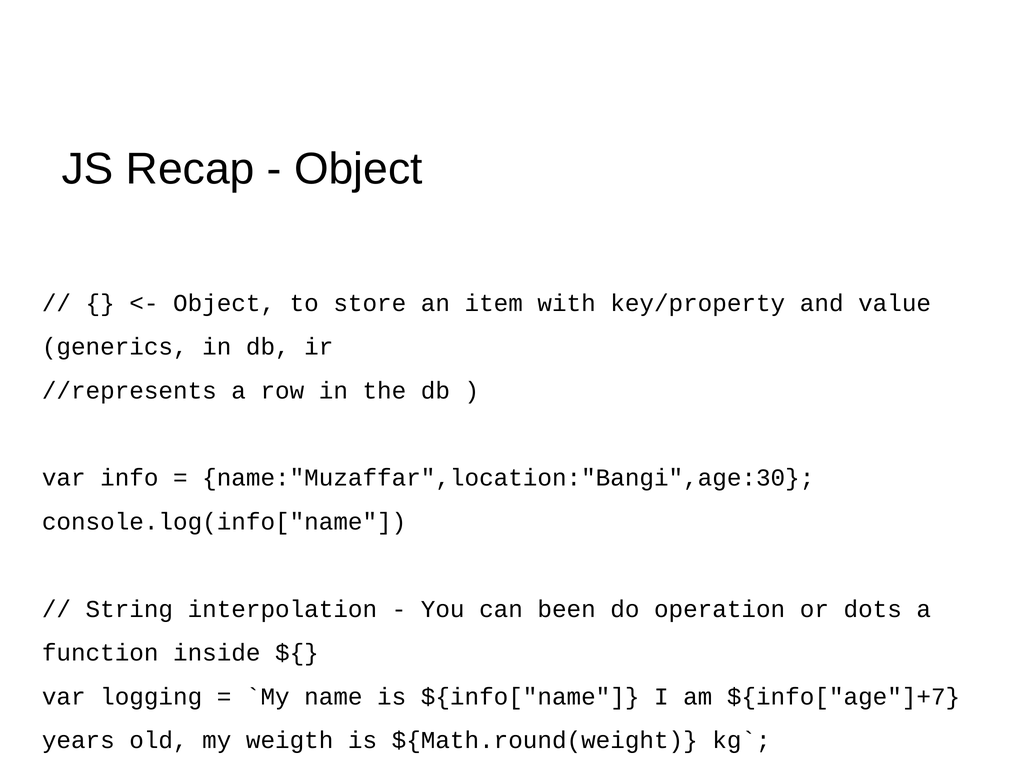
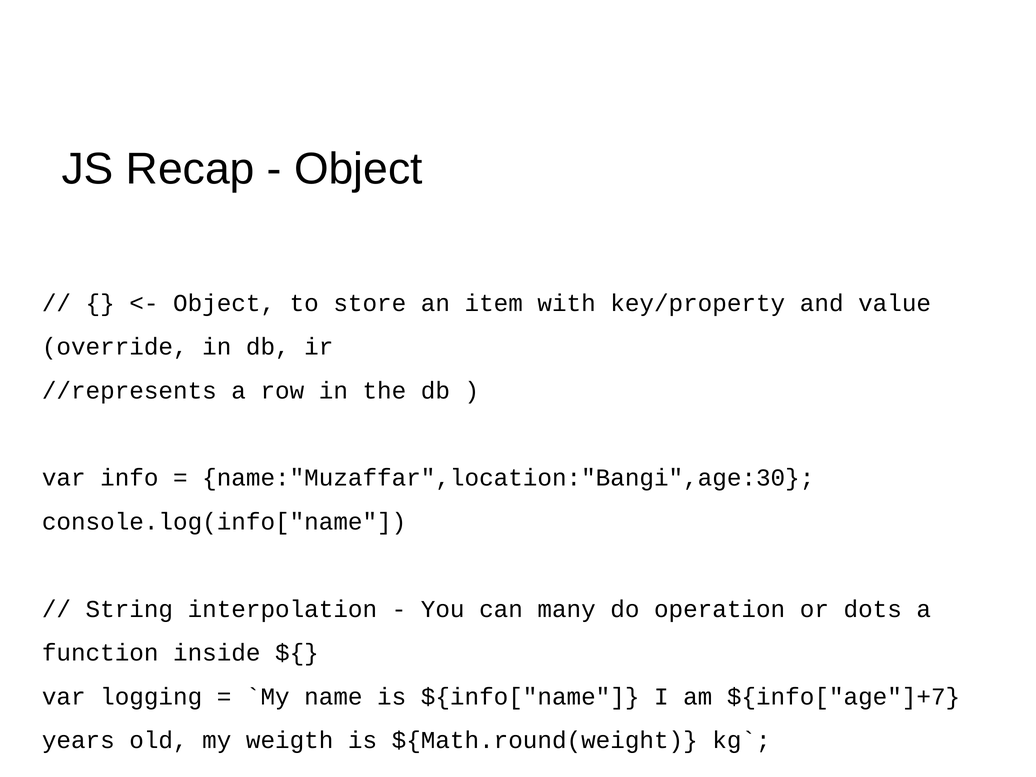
generics: generics -> override
been: been -> many
